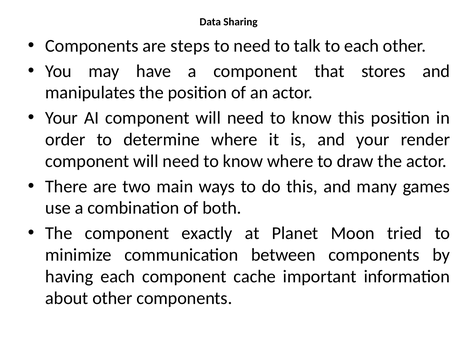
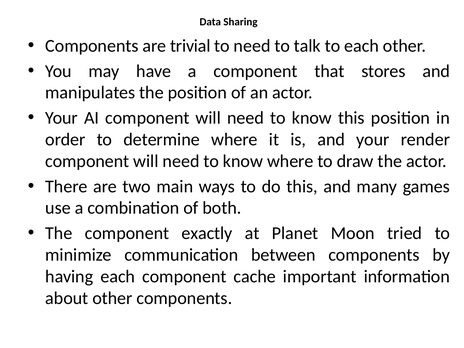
steps: steps -> trivial
